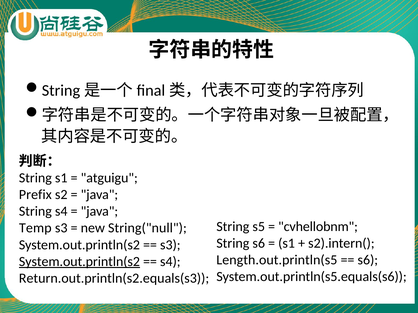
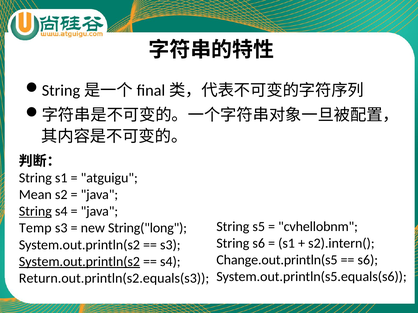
Prefix: Prefix -> Mean
String at (35, 212) underline: none -> present
String("null: String("null -> String("long
Length.out.println(s5: Length.out.println(s5 -> Change.out.println(s5
